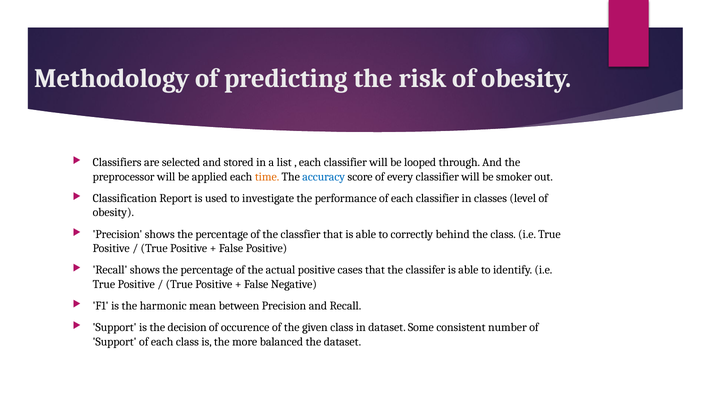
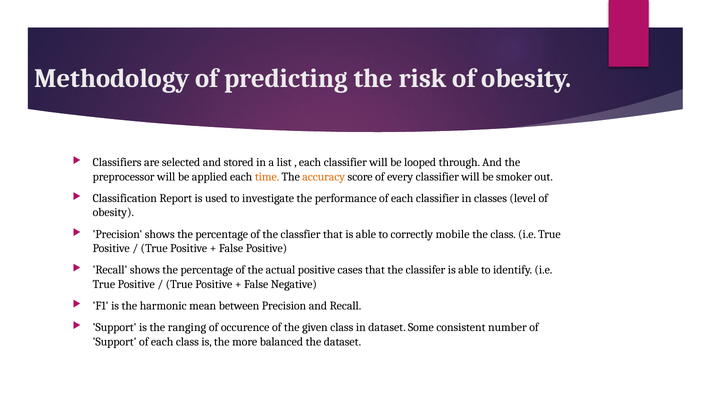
accuracy colour: blue -> orange
behind: behind -> mobile
decision: decision -> ranging
